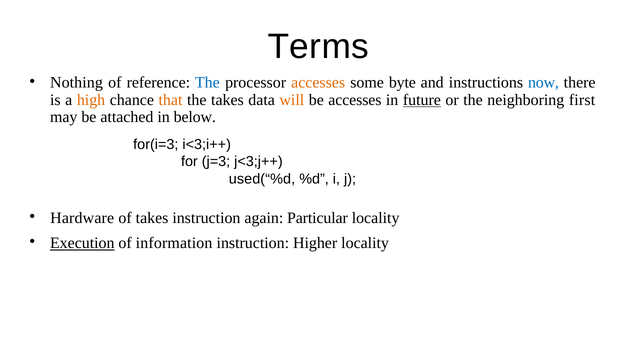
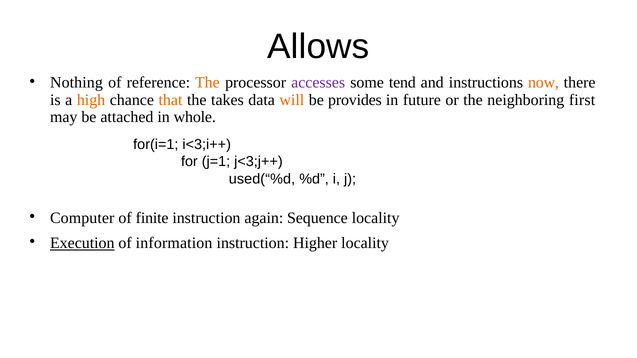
Terms: Terms -> Allows
The at (207, 83) colour: blue -> orange
accesses at (318, 83) colour: orange -> purple
byte: byte -> tend
now colour: blue -> orange
be accesses: accesses -> provides
future underline: present -> none
below: below -> whole
for(i=3: for(i=3 -> for(i=1
j=3: j=3 -> j=1
Hardware: Hardware -> Computer
of takes: takes -> finite
Particular: Particular -> Sequence
